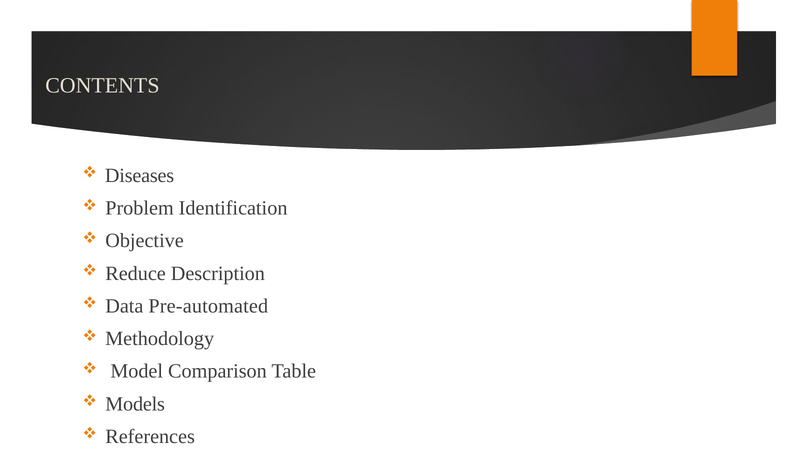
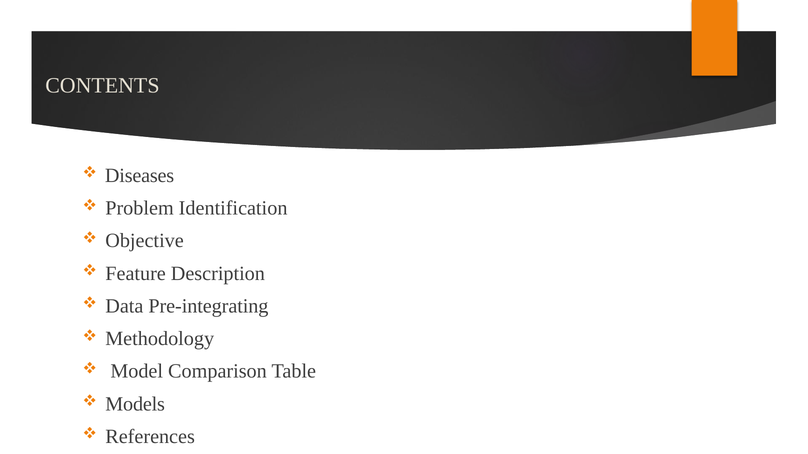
Reduce: Reduce -> Feature
Pre-automated: Pre-automated -> Pre-integrating
